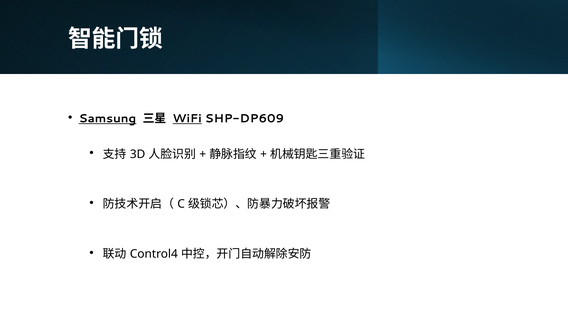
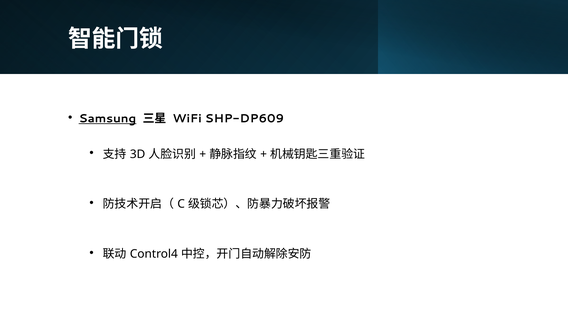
WiFi underline: present -> none
